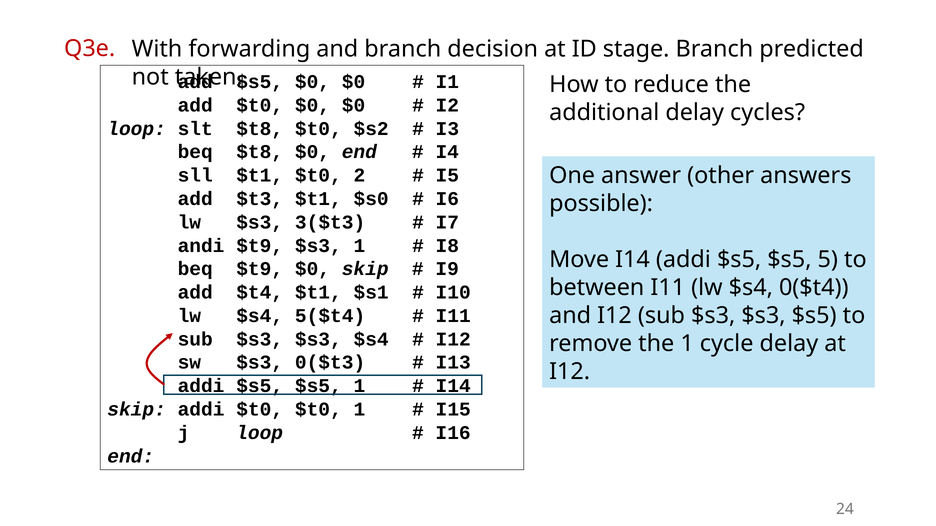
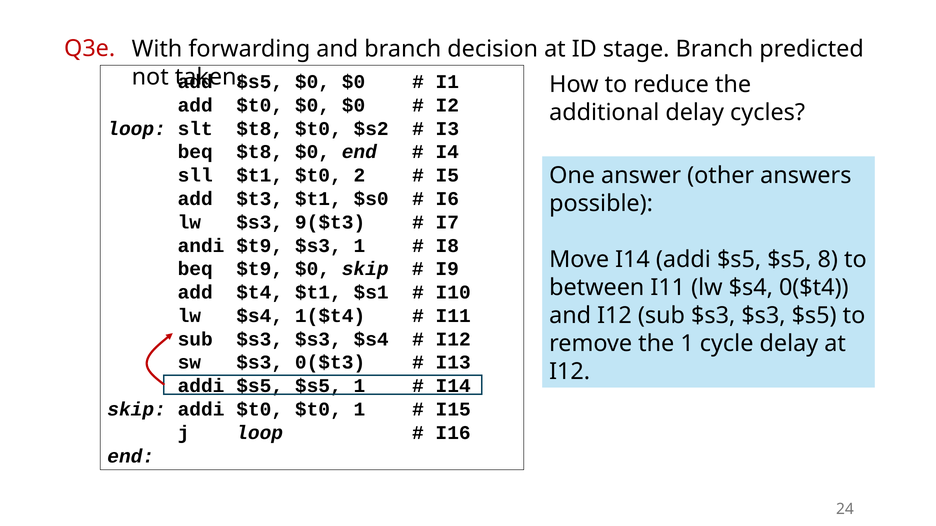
3($t3: 3($t3 -> 9($t3
5: 5 -> 8
5($t4: 5($t4 -> 1($t4
